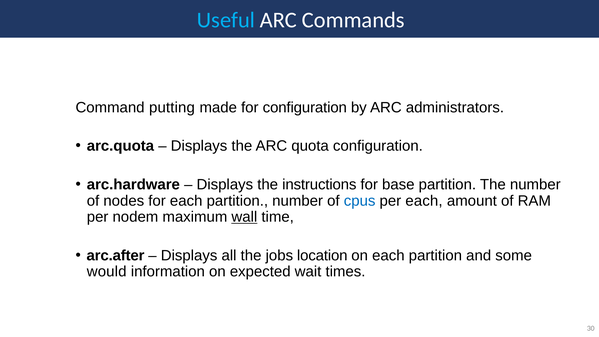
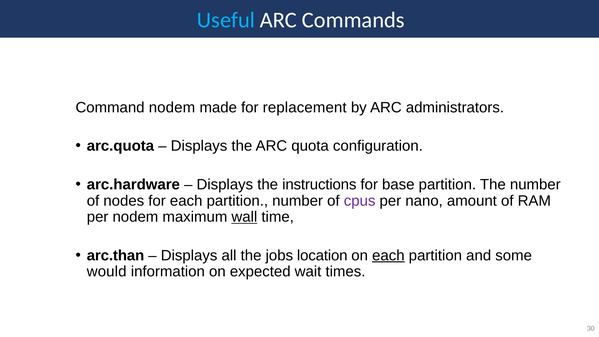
Command putting: putting -> nodem
for configuration: configuration -> replacement
cpus colour: blue -> purple
per each: each -> nano
arc.after: arc.after -> arc.than
each at (388, 255) underline: none -> present
